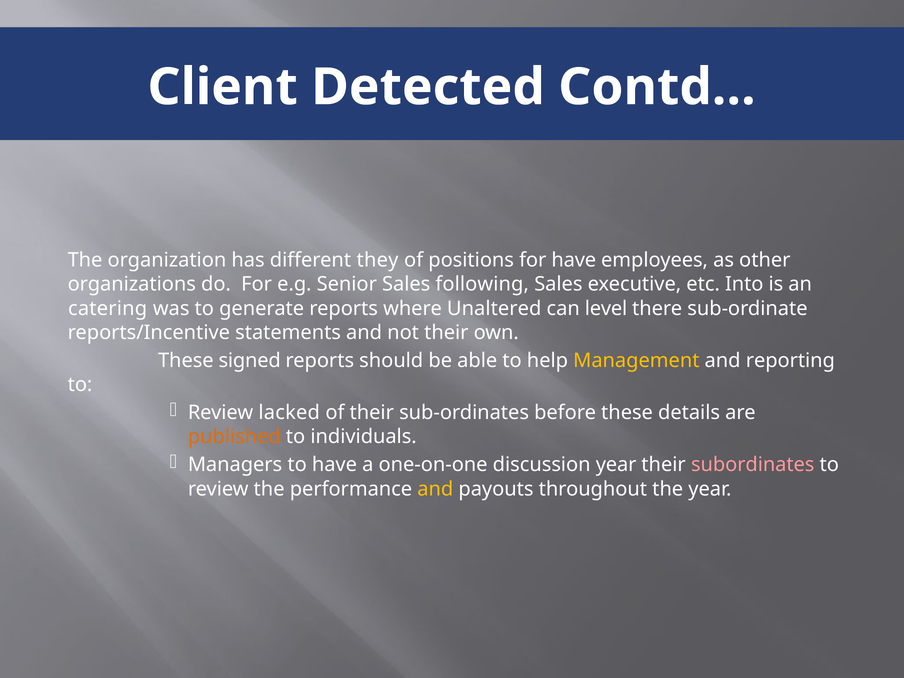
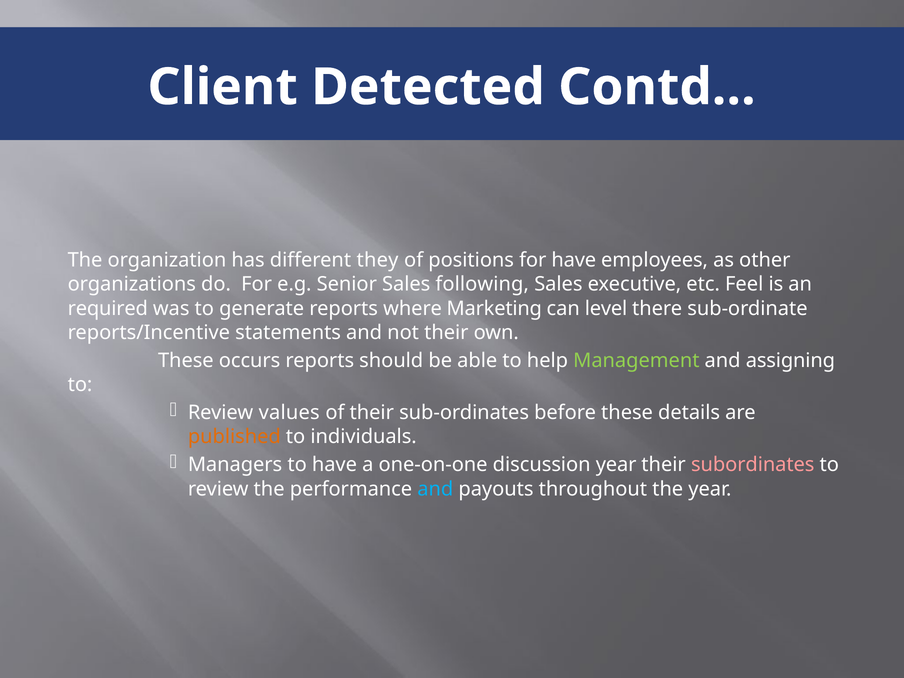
Into: Into -> Feel
catering: catering -> required
Unaltered: Unaltered -> Marketing
signed: signed -> occurs
Management colour: yellow -> light green
reporting: reporting -> assigning
lacked: lacked -> values
and at (435, 489) colour: yellow -> light blue
